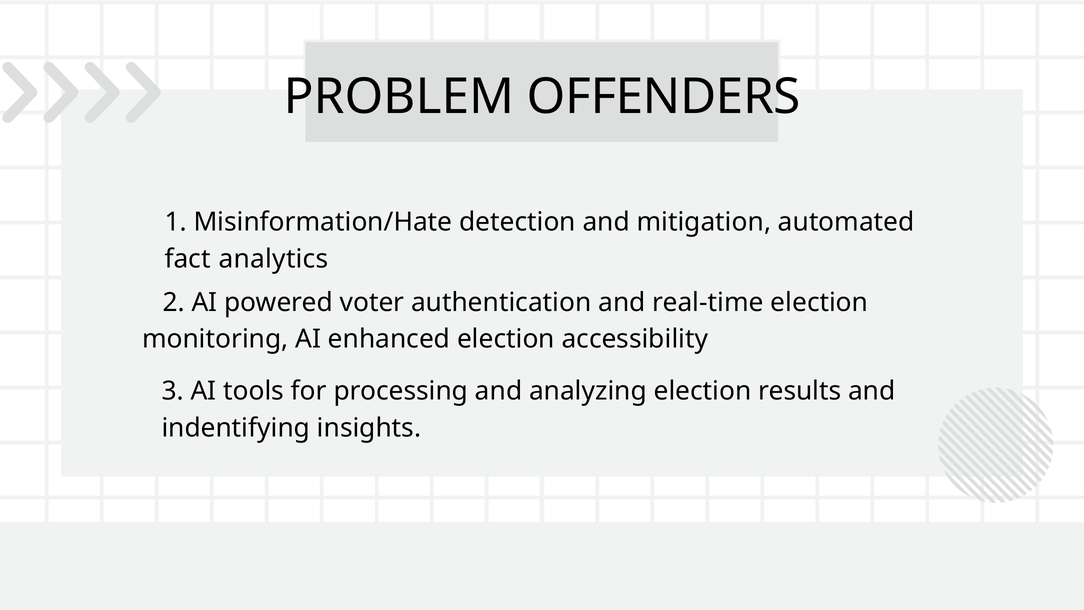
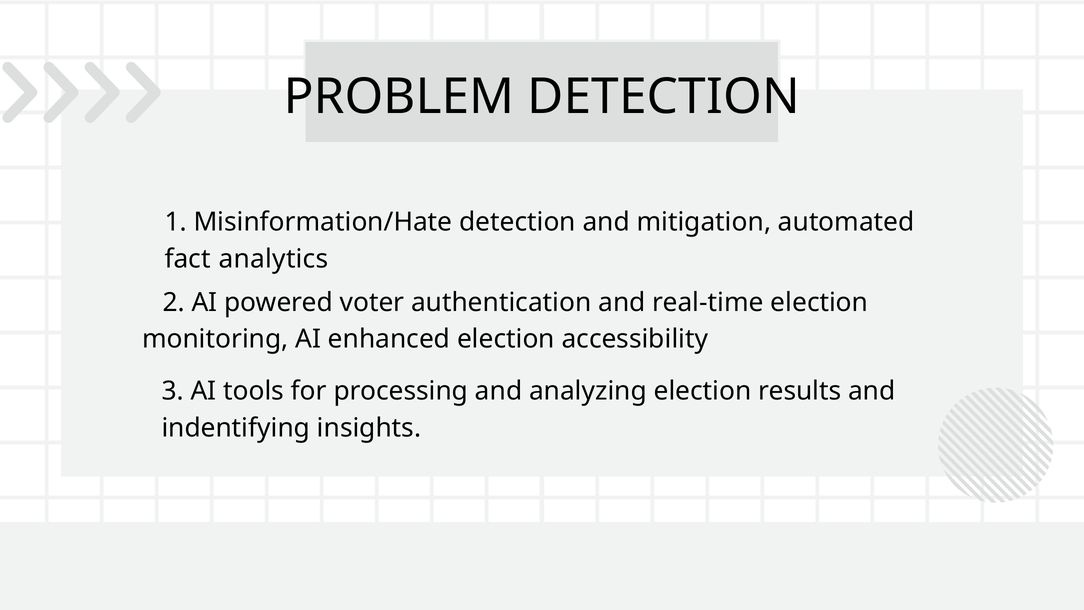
PROBLEM OFFENDERS: OFFENDERS -> DETECTION
